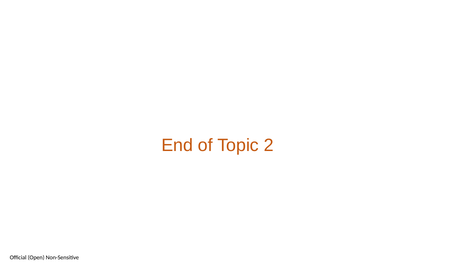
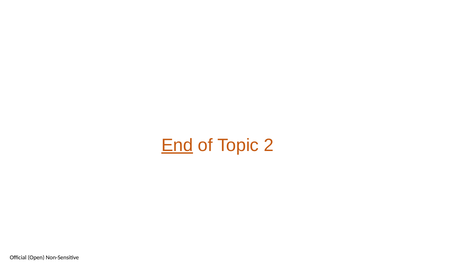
End underline: none -> present
